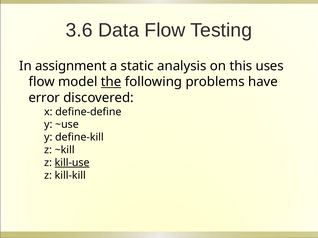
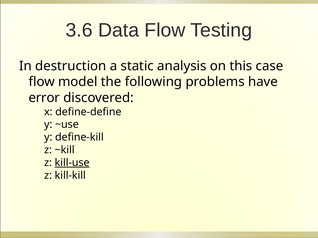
assignment: assignment -> destruction
uses: uses -> case
the underline: present -> none
